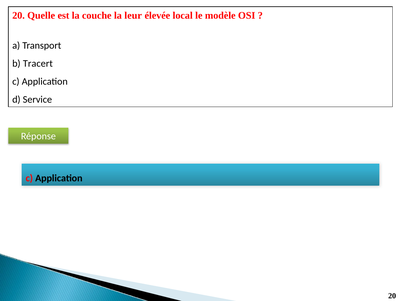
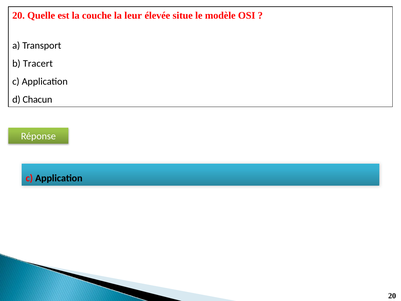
local: local -> situe
Service: Service -> Chacun
